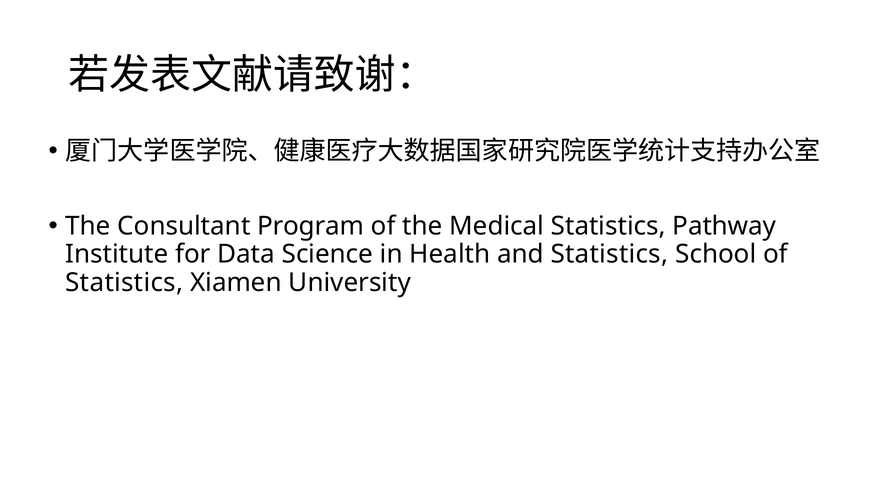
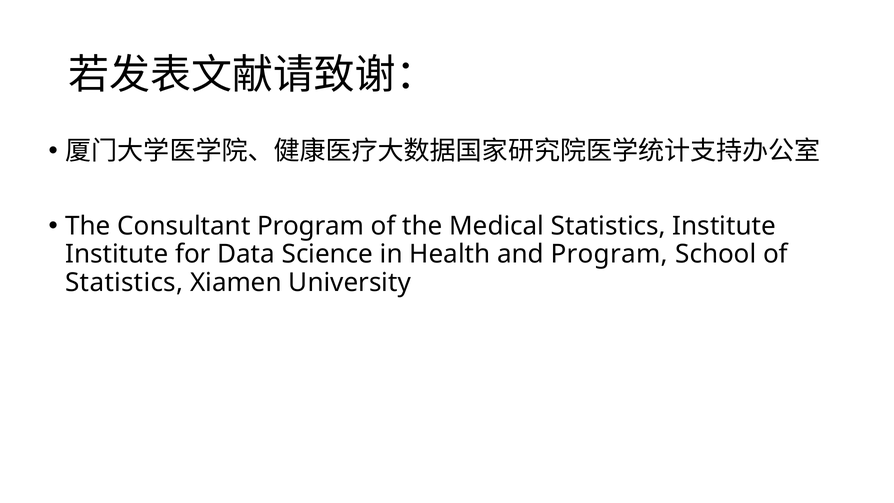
Statistics Pathway: Pathway -> Institute
and Statistics: Statistics -> Program
